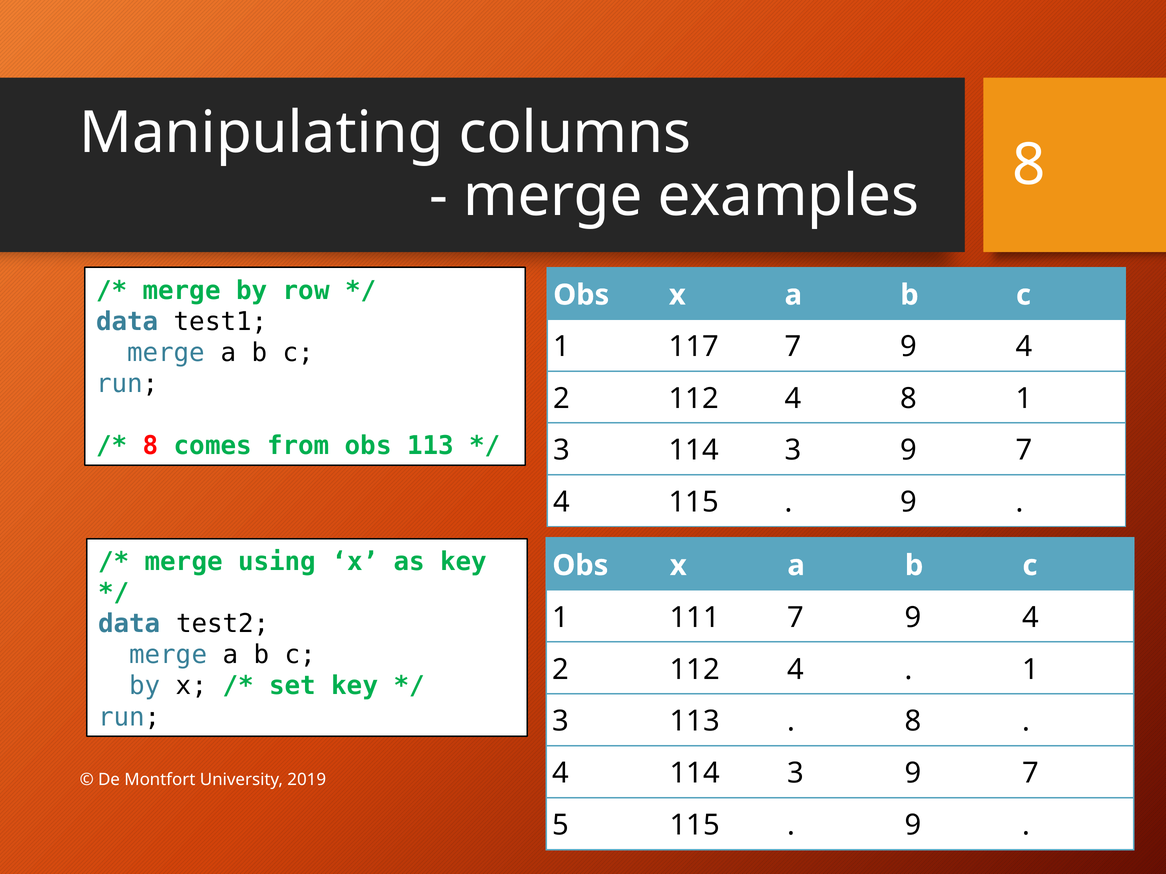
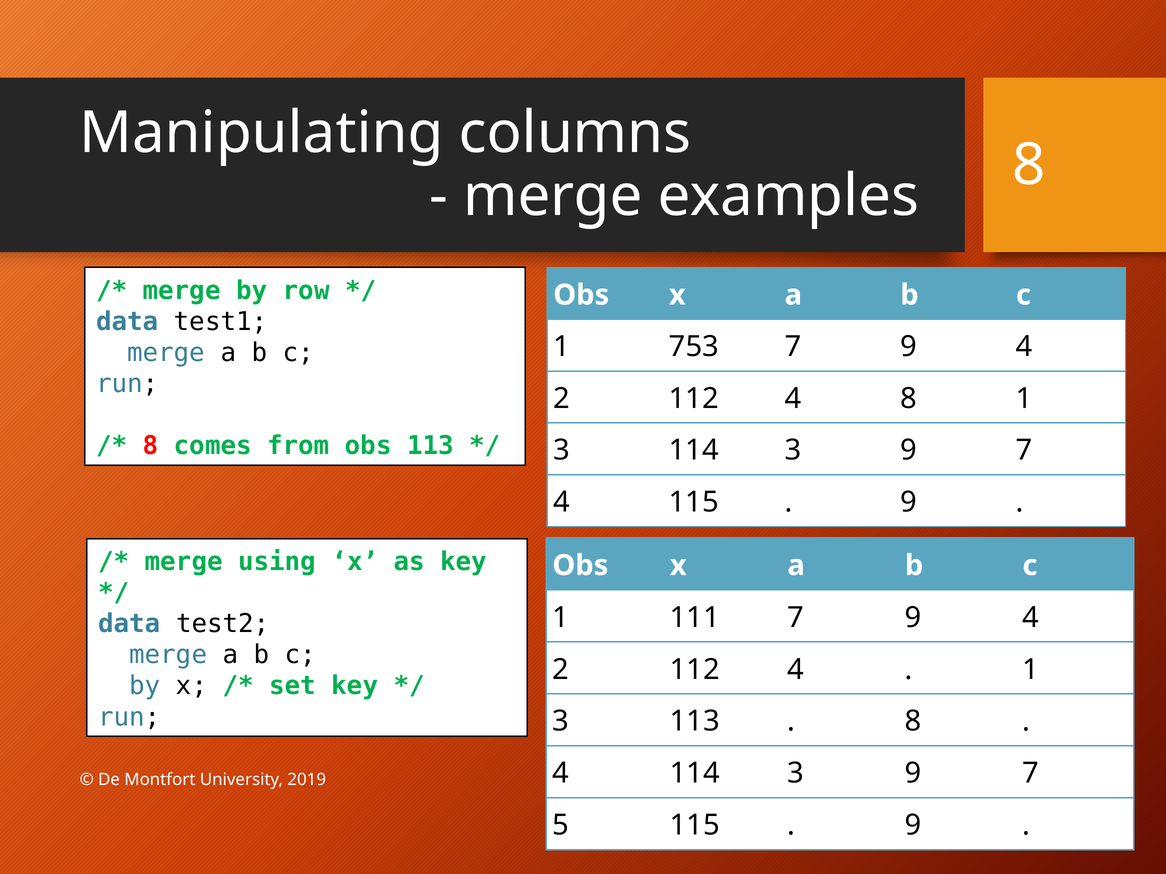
117: 117 -> 753
